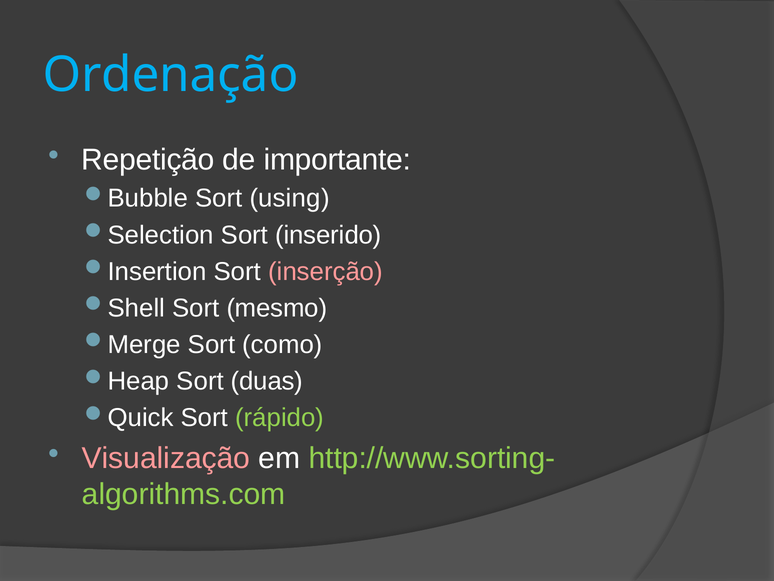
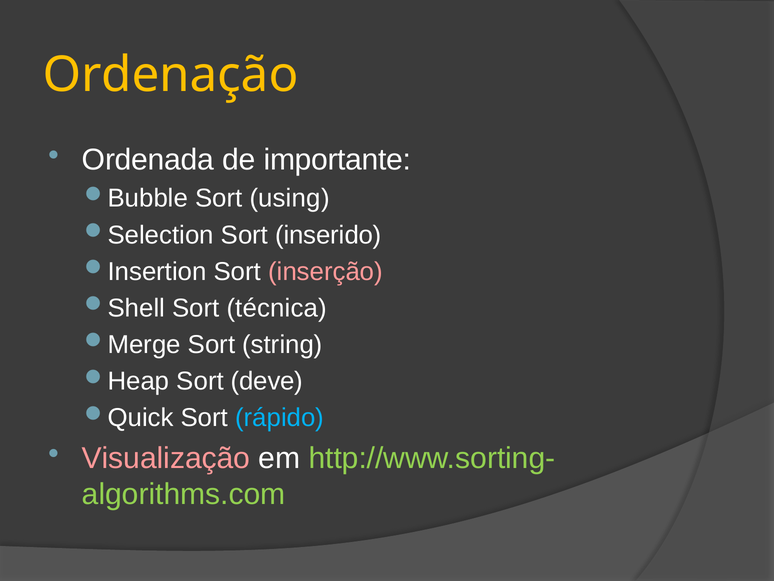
Ordenação colour: light blue -> yellow
Repetição: Repetição -> Ordenada
mesmo: mesmo -> técnica
como: como -> string
duas: duas -> deve
rápido colour: light green -> light blue
